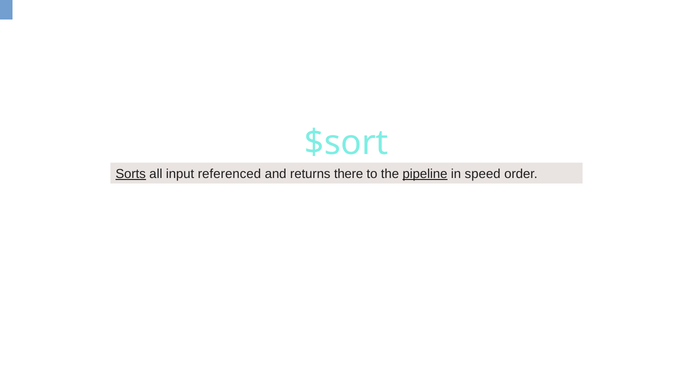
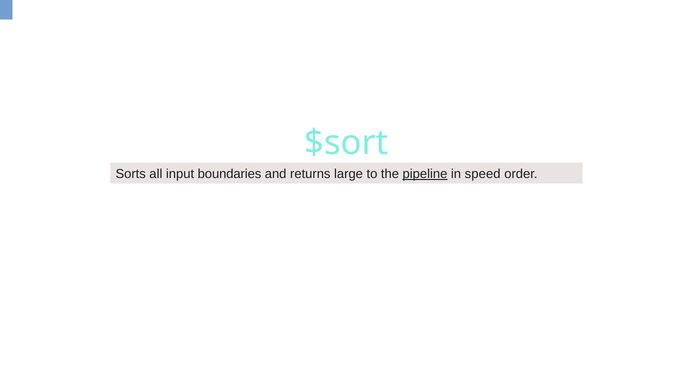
Sorts underline: present -> none
referenced: referenced -> boundaries
there: there -> large
